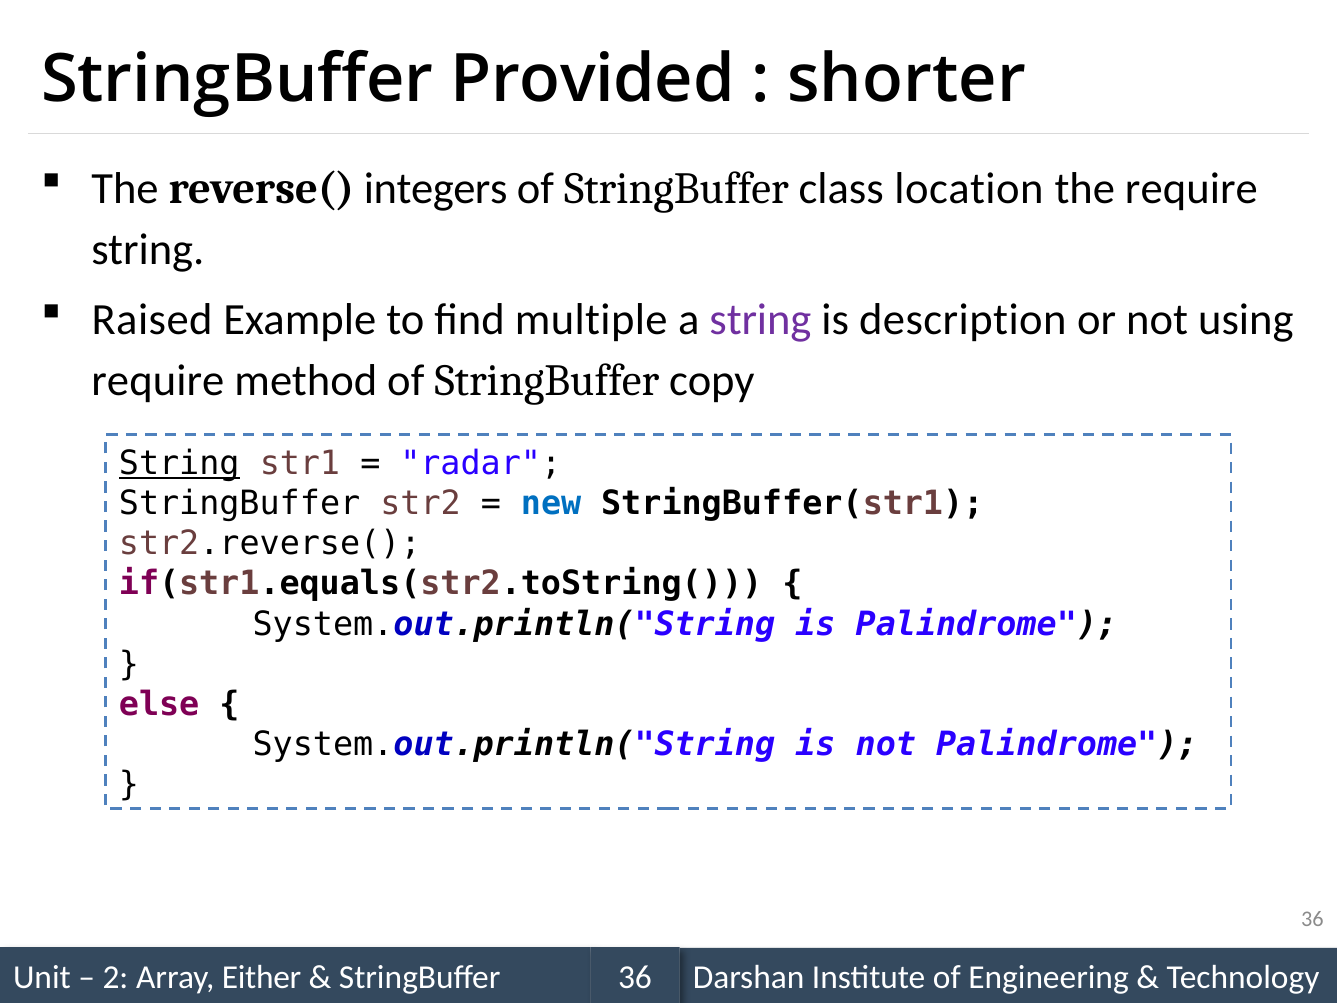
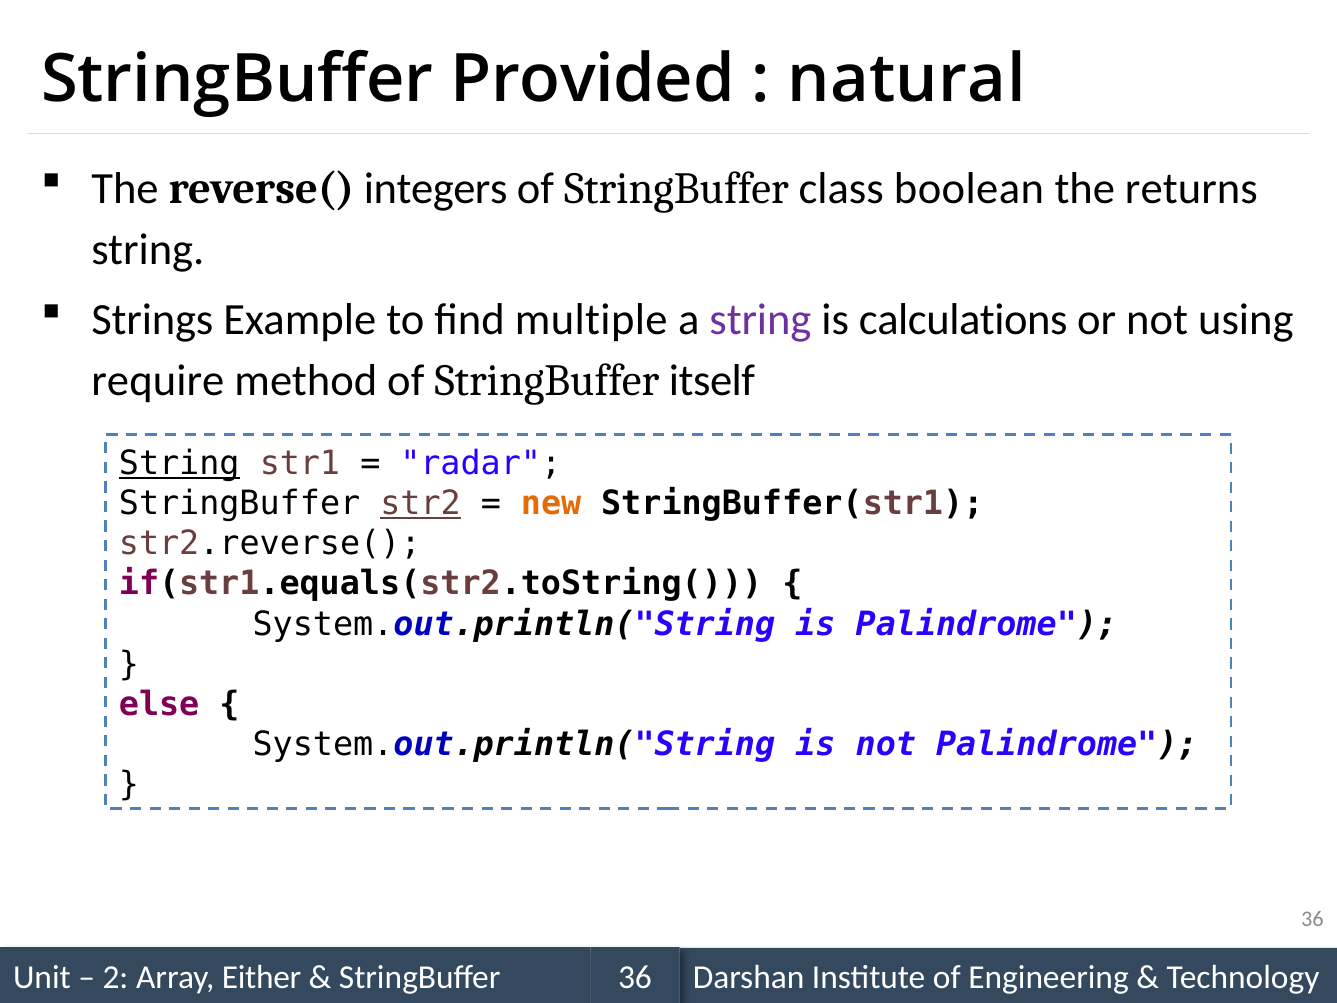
shorter: shorter -> natural
location: location -> boolean
the require: require -> returns
Raised: Raised -> Strings
description: description -> calculations
copy: copy -> itself
str2 underline: none -> present
new colour: blue -> orange
